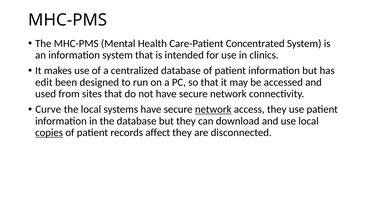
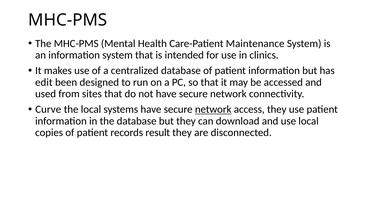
Concentrated: Concentrated -> Maintenance
copies underline: present -> none
affect: affect -> result
